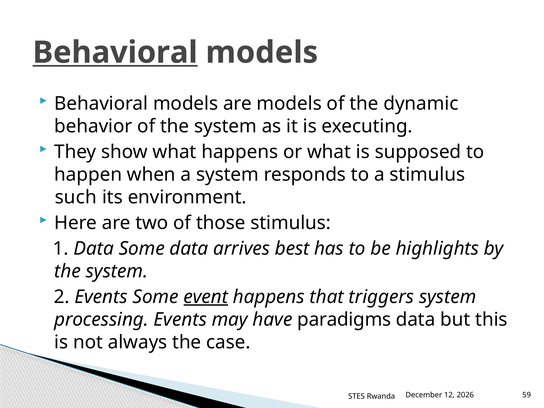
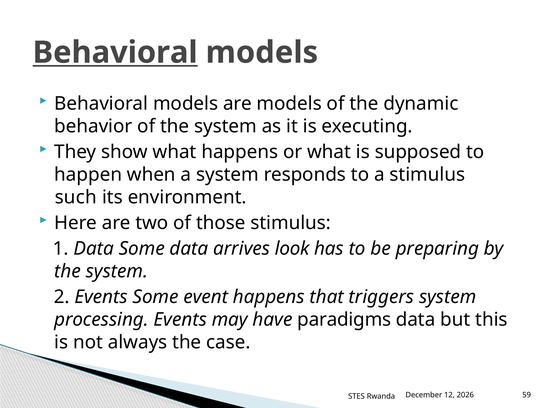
best: best -> look
highlights: highlights -> preparing
event underline: present -> none
